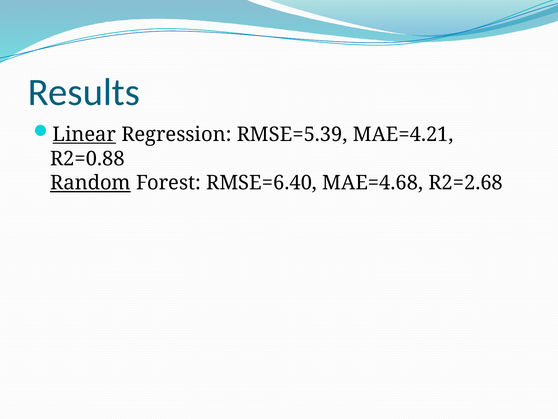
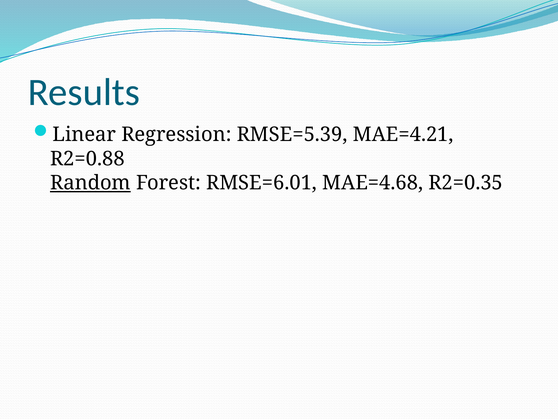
Linear underline: present -> none
RMSE=6.40: RMSE=6.40 -> RMSE=6.01
R2=2.68: R2=2.68 -> R2=0.35
